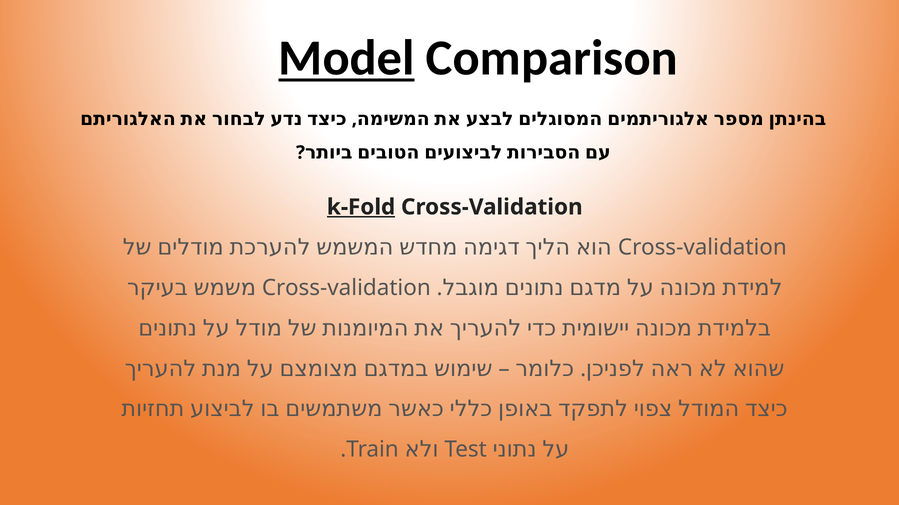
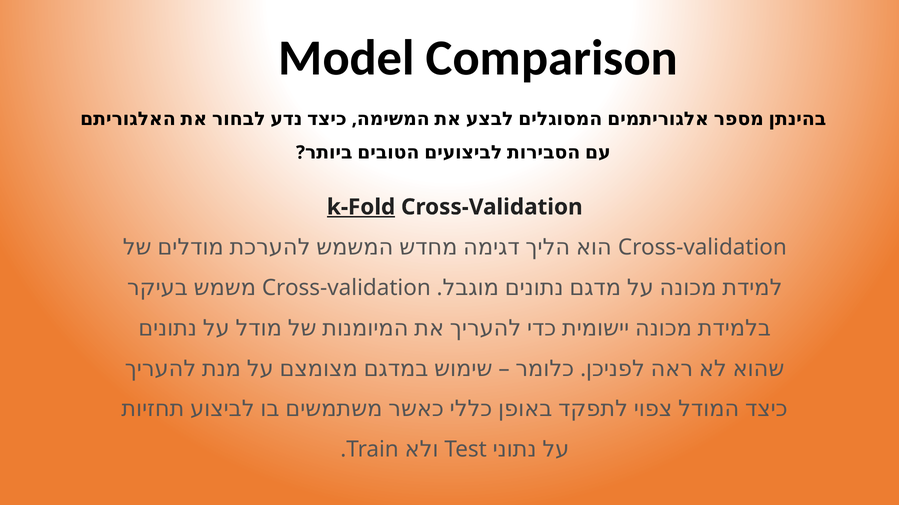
Model underline: present -> none
